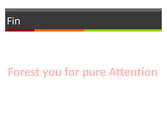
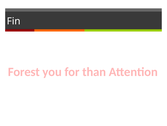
pure: pure -> than
